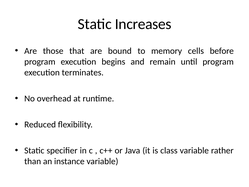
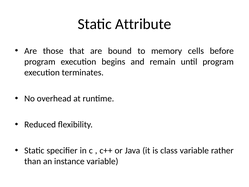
Increases: Increases -> Attribute
